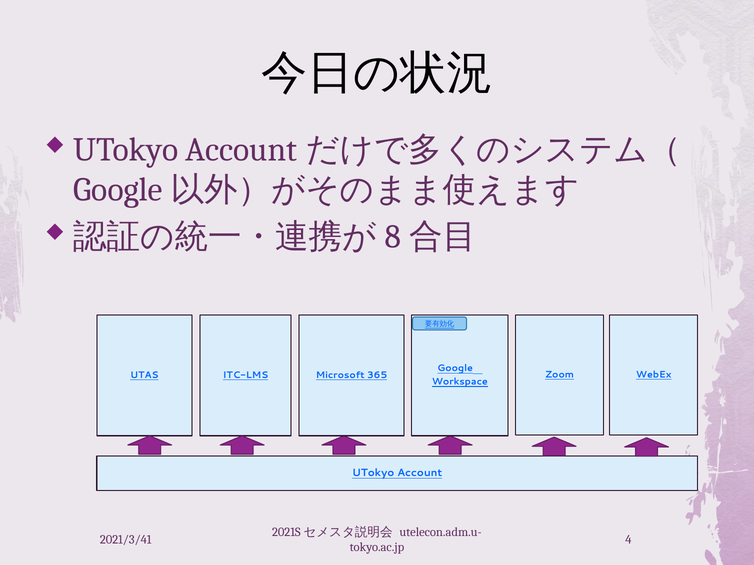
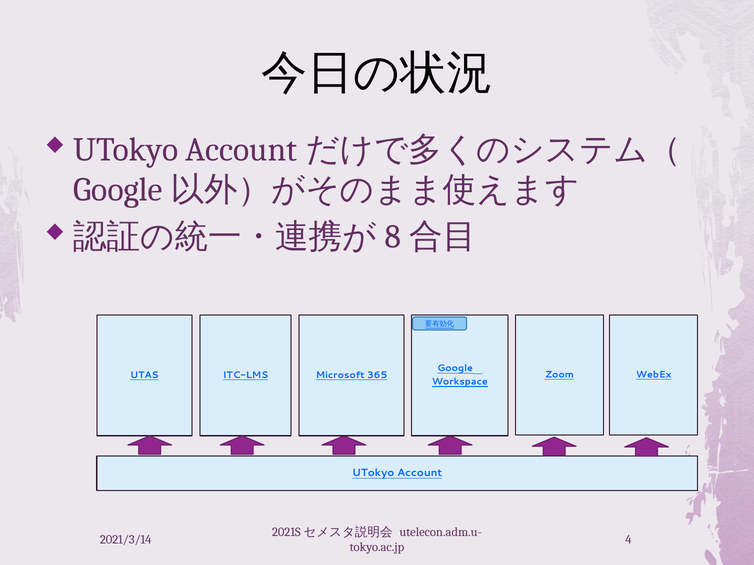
2021/3/41: 2021/3/41 -> 2021/3/14
